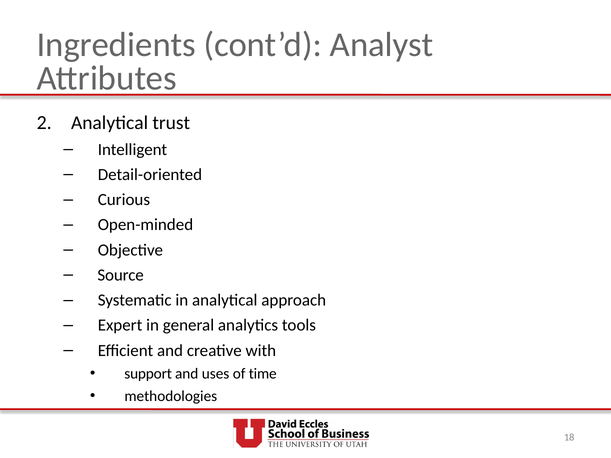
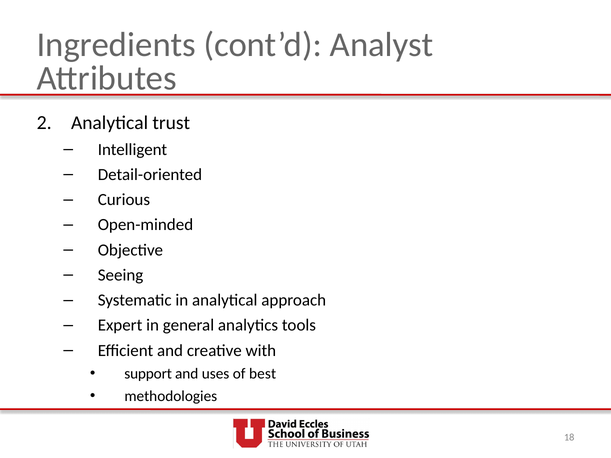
Source: Source -> Seeing
time: time -> best
